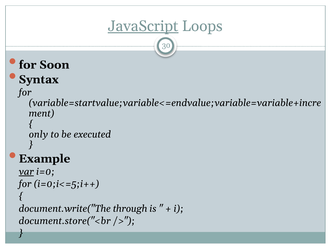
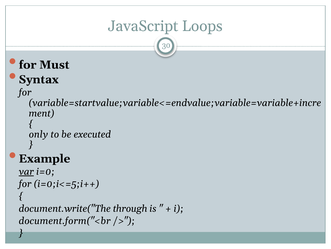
JavaScript underline: present -> none
Soon: Soon -> Must
document.store("<br: document.store("<br -> document.form("<br
